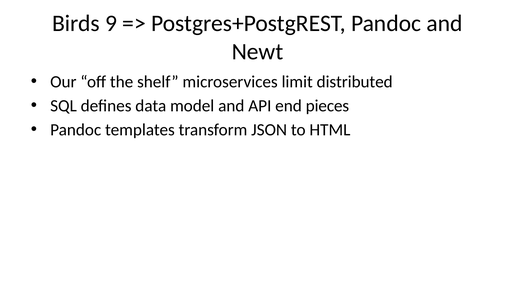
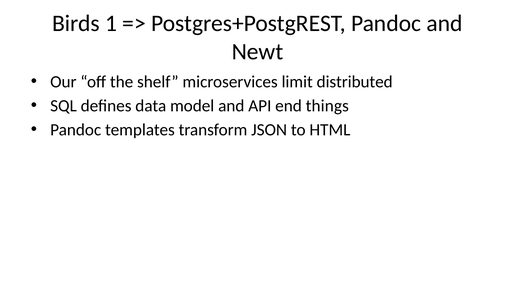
9: 9 -> 1
pieces: pieces -> things
